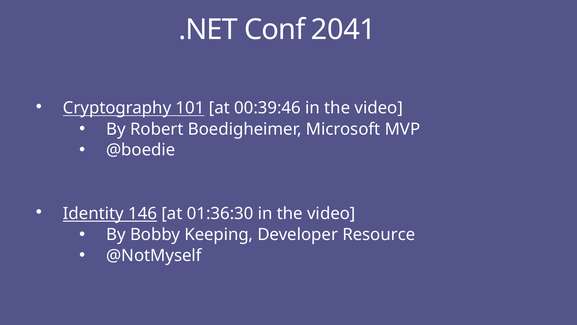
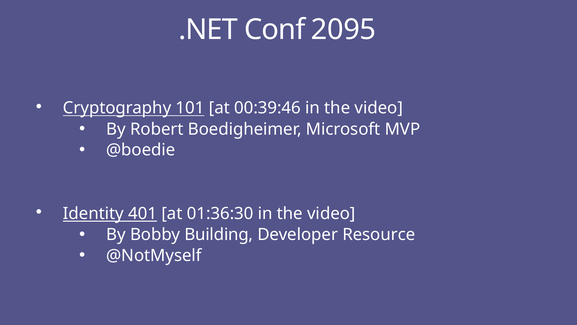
2041: 2041 -> 2095
146: 146 -> 401
Keeping: Keeping -> Building
